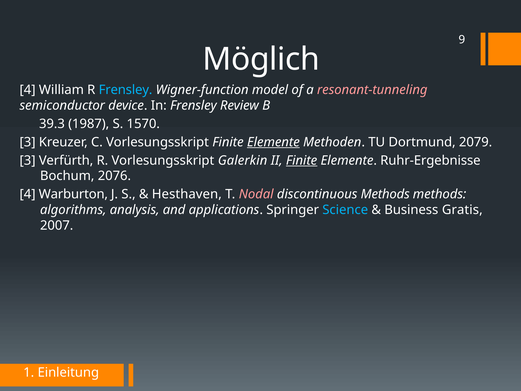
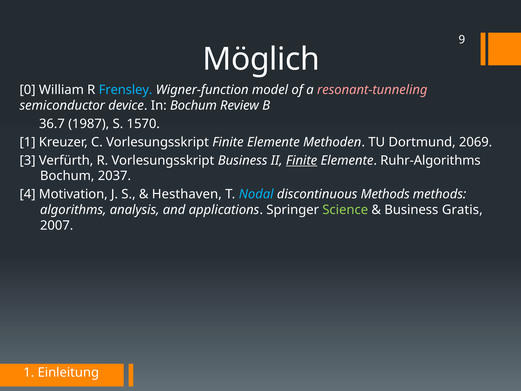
4 at (28, 90): 4 -> 0
In Frensley: Frensley -> Bochum
39.3: 39.3 -> 36.7
3 at (28, 142): 3 -> 1
Elemente at (273, 142) underline: present -> none
2079: 2079 -> 2069
Vorlesungsskript Galerkin: Galerkin -> Business
Ruhr-Ergebnisse: Ruhr-Ergebnisse -> Ruhr-Algorithms
2076: 2076 -> 2037
Warburton: Warburton -> Motivation
Nodal colour: pink -> light blue
Science colour: light blue -> light green
